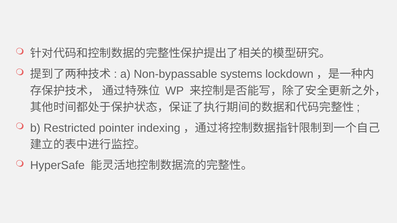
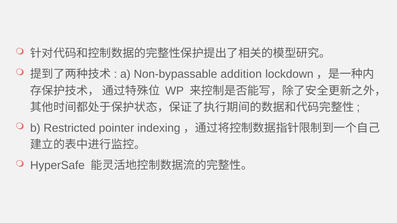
systems: systems -> addition
